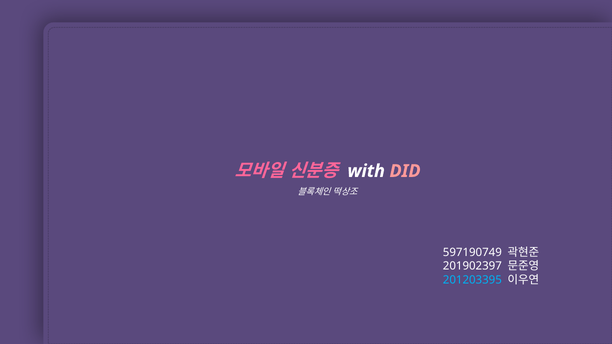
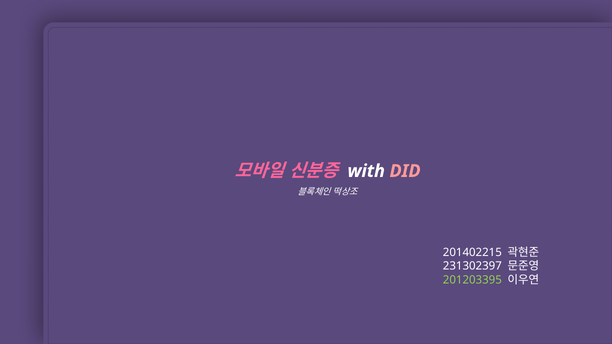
597190749: 597190749 -> 201402215
201902397: 201902397 -> 231302397
201203395 colour: light blue -> light green
